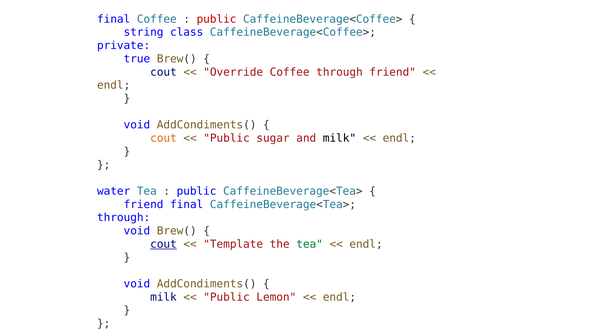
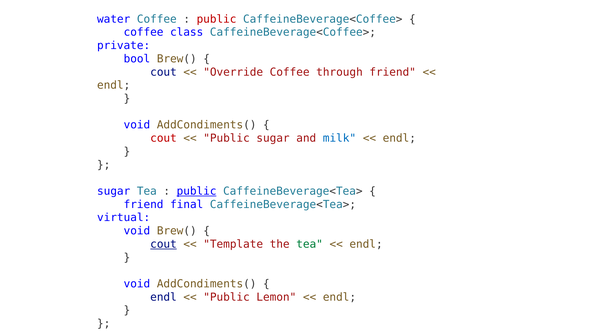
final at (114, 19): final -> water
string at (144, 32): string -> coffee
true: true -> bool
cout at (163, 138) colour: orange -> red
milk at (339, 138) colour: black -> blue
water at (114, 191): water -> sugar
public at (197, 191) underline: none -> present
through at (124, 218): through -> virtual
milk at (163, 297): milk -> endl
